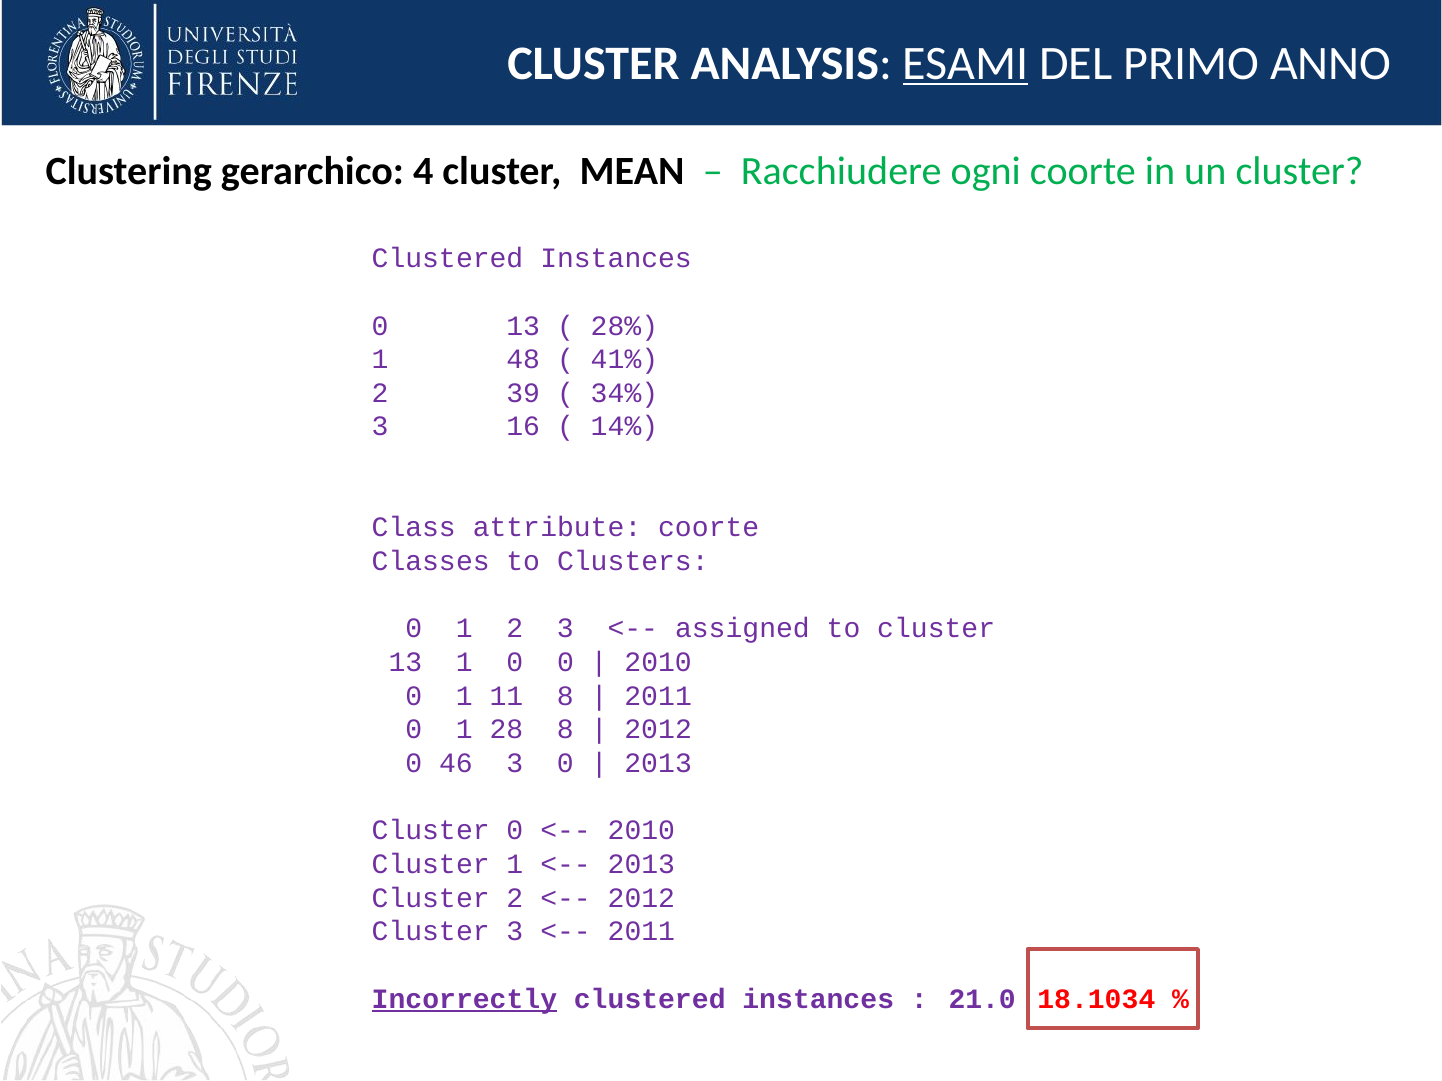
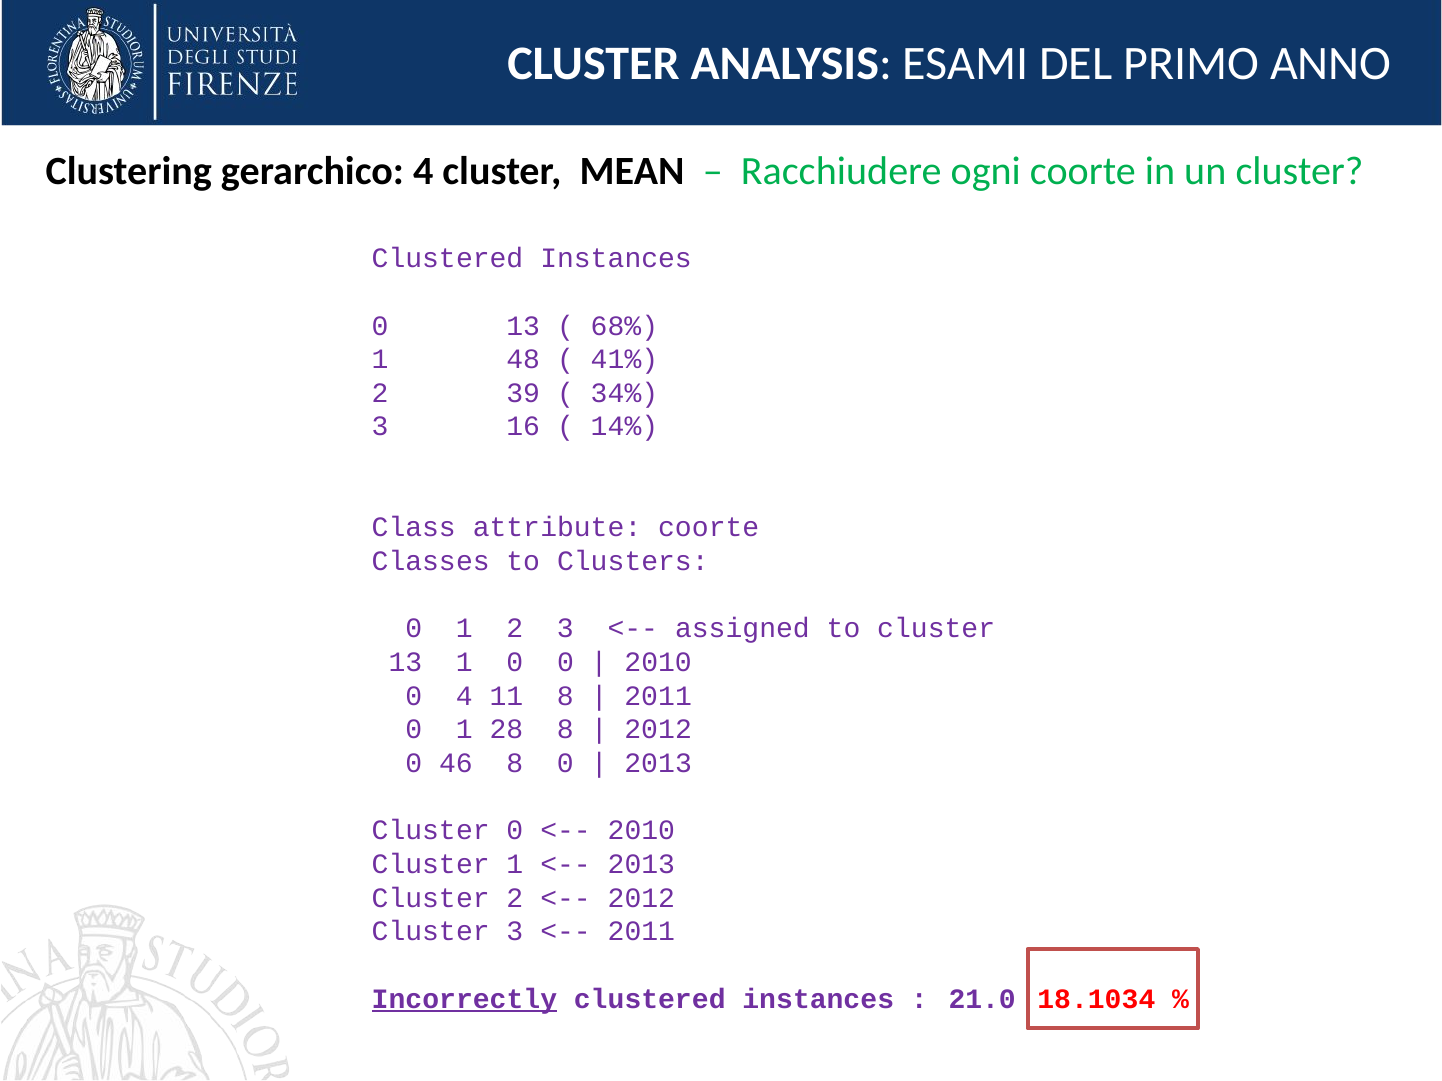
ESAMI underline: present -> none
28%: 28% -> 68%
1 at (464, 696): 1 -> 4
46 3: 3 -> 8
